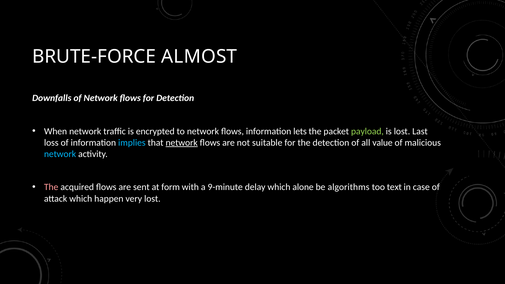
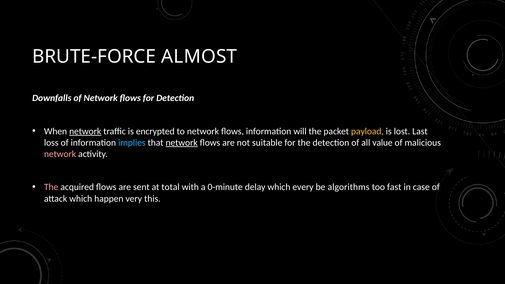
network at (85, 131) underline: none -> present
lets: lets -> will
payload colour: light green -> yellow
network at (60, 154) colour: light blue -> pink
form: form -> total
9-minute: 9-minute -> 0-minute
alone: alone -> every
text: text -> fast
very lost: lost -> this
